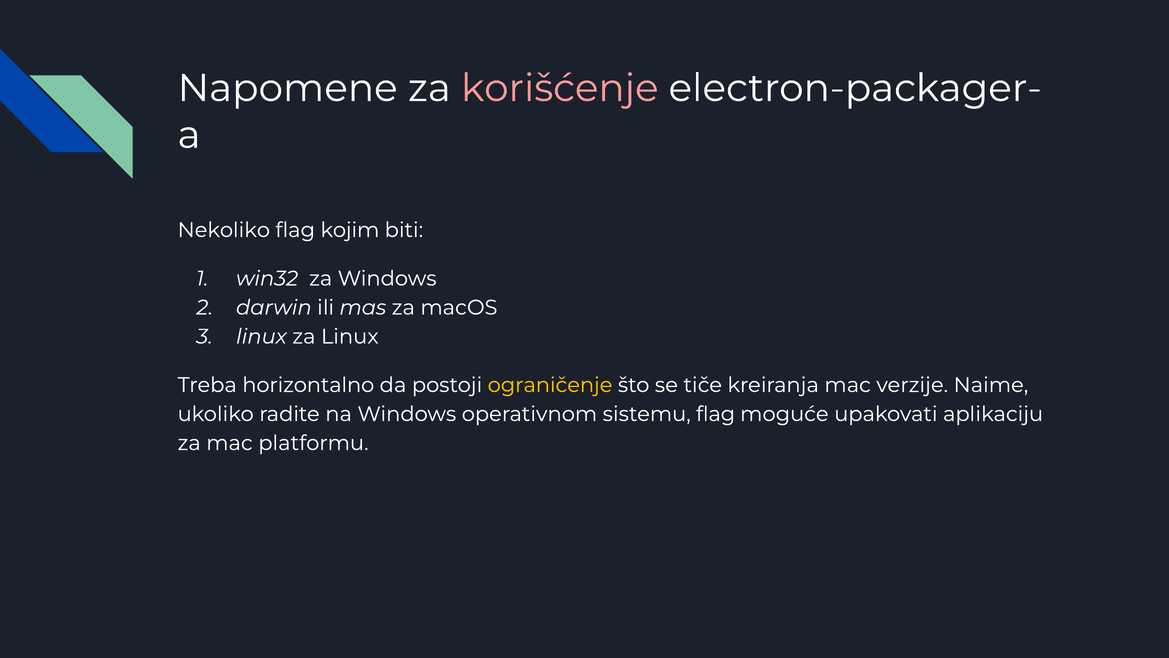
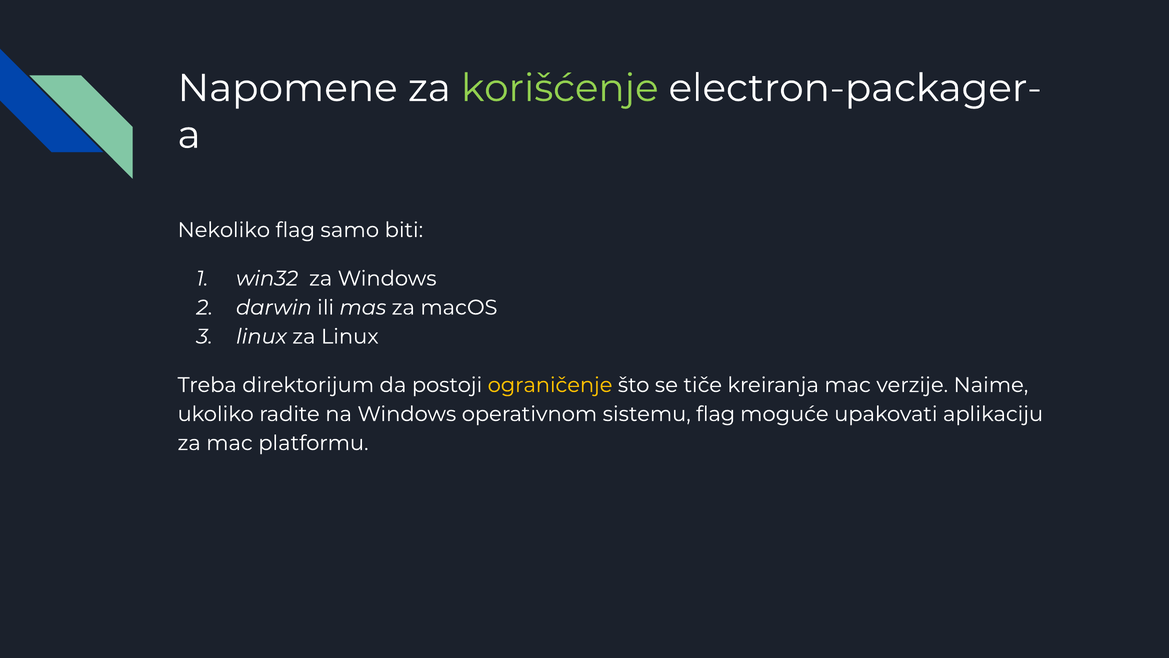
korišćenje colour: pink -> light green
kojim: kojim -> samo
horizontalno: horizontalno -> direktorijum
